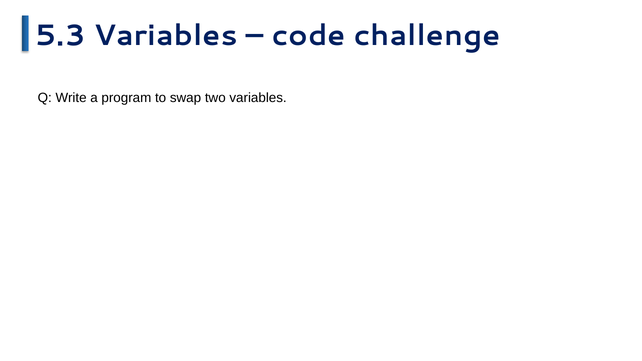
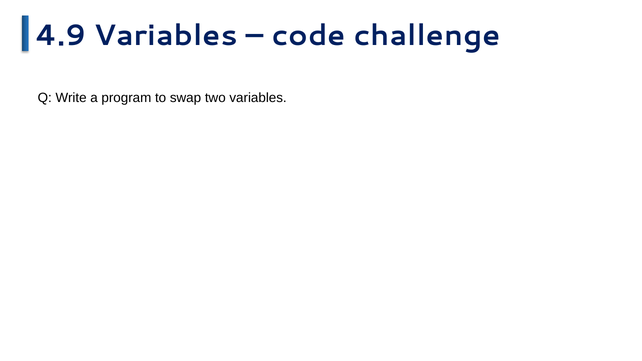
5.3: 5.3 -> 4.9
